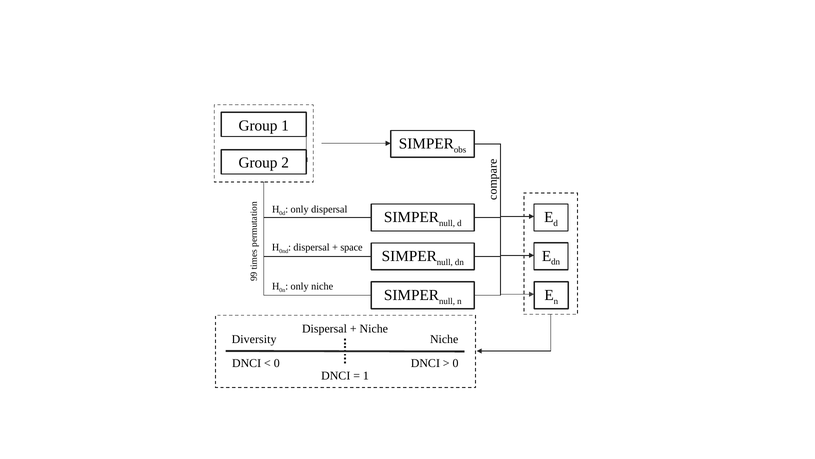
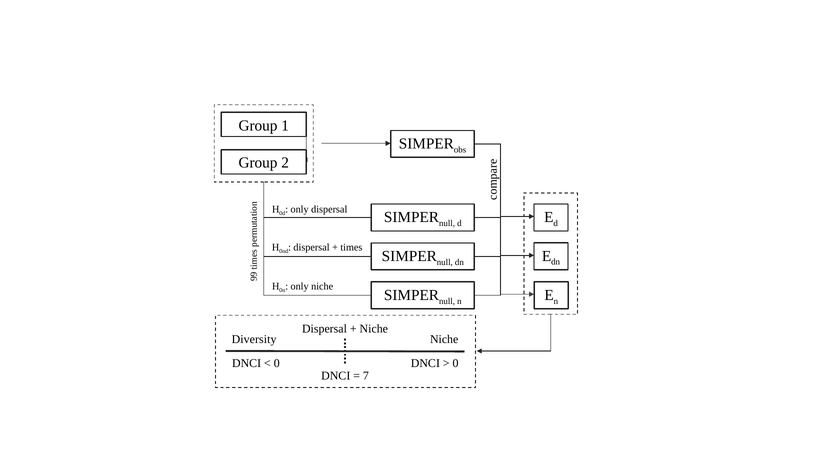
space: space -> times
1 at (366, 375): 1 -> 7
